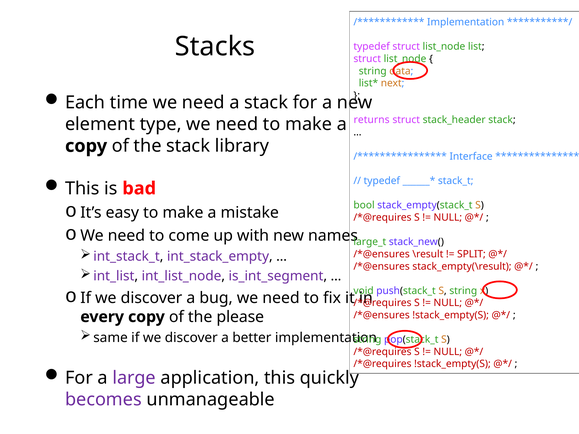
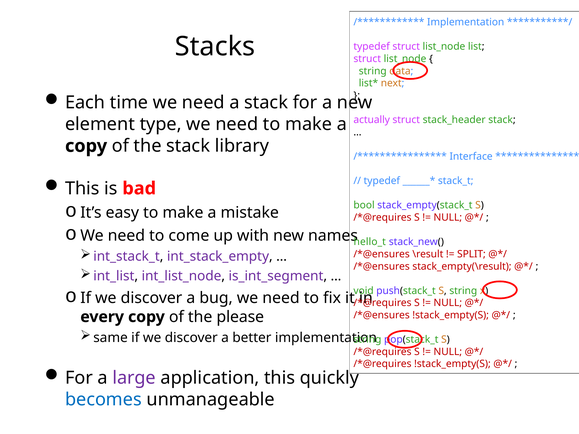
returns: returns -> actually
large_t: large_t -> hello_t
becomes colour: purple -> blue
